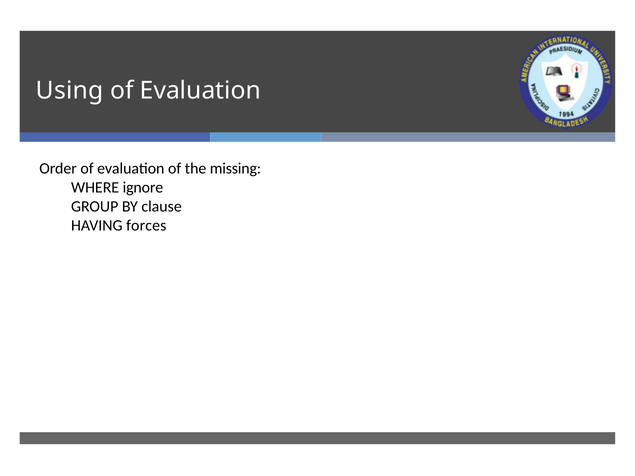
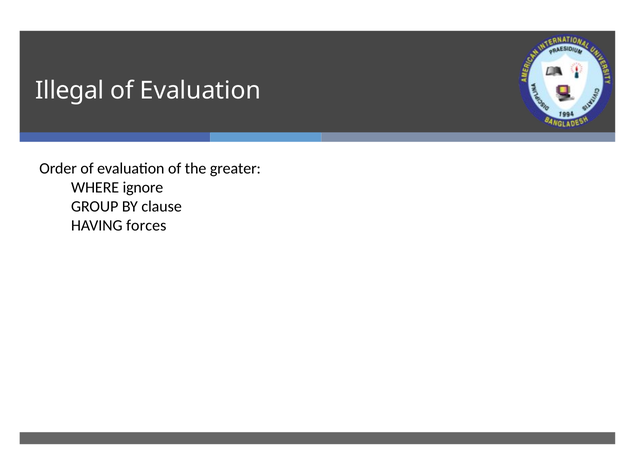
Using: Using -> Illegal
missing: missing -> greater
